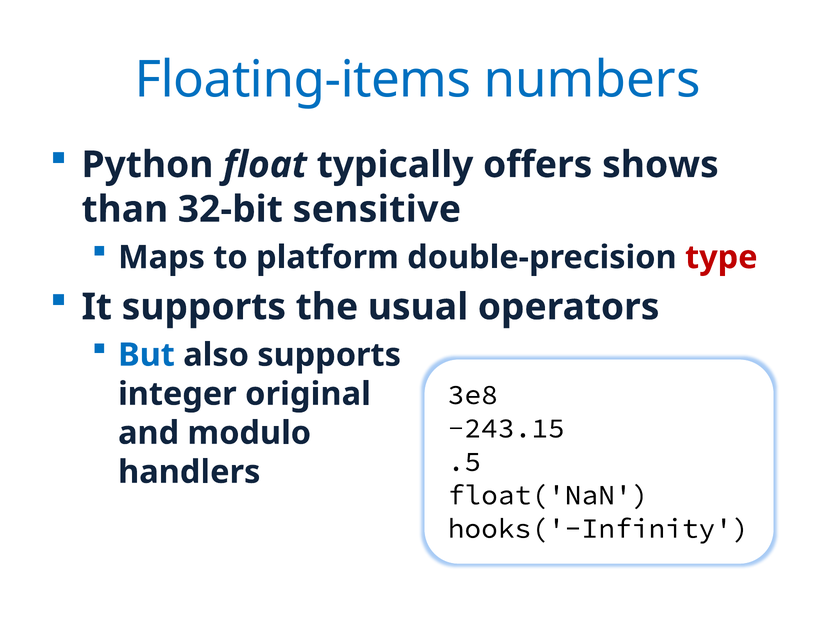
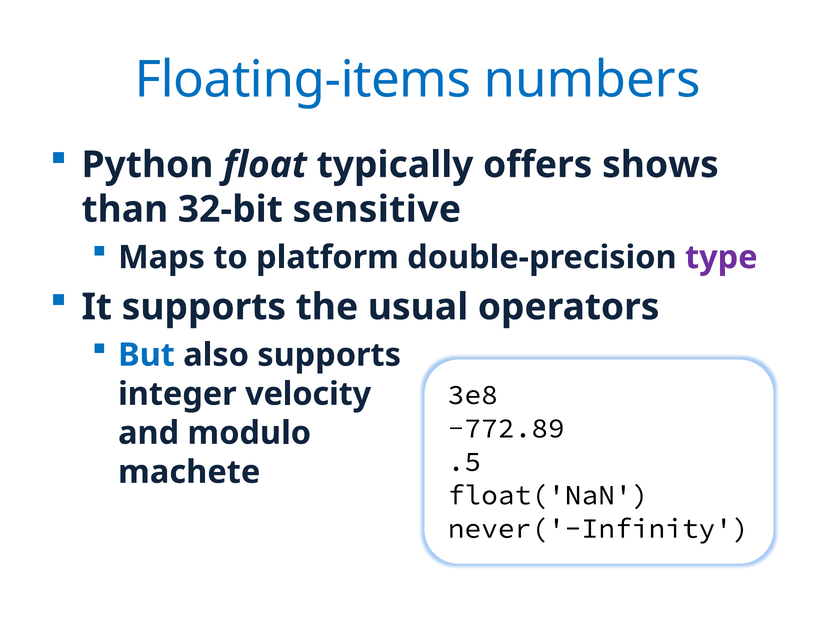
type colour: red -> purple
original: original -> velocity
-243.15: -243.15 -> -772.89
handlers: handlers -> machete
hooks('-Infinity: hooks('-Infinity -> never('-Infinity
